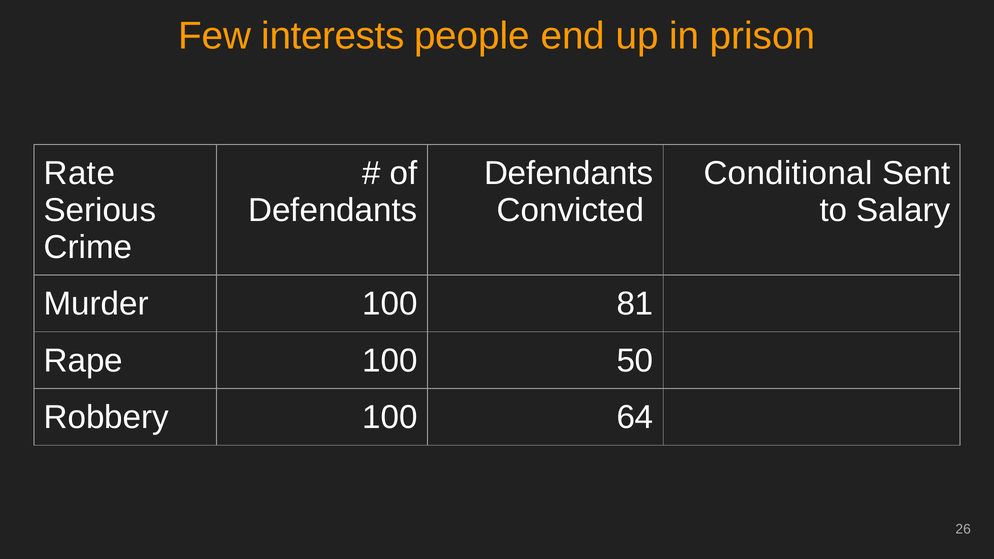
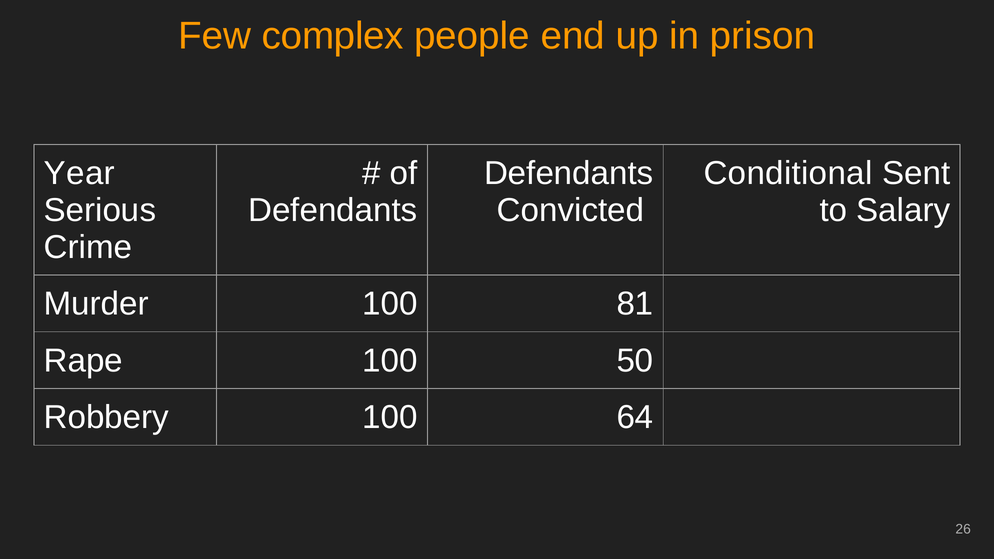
interests: interests -> complex
Rate: Rate -> Year
